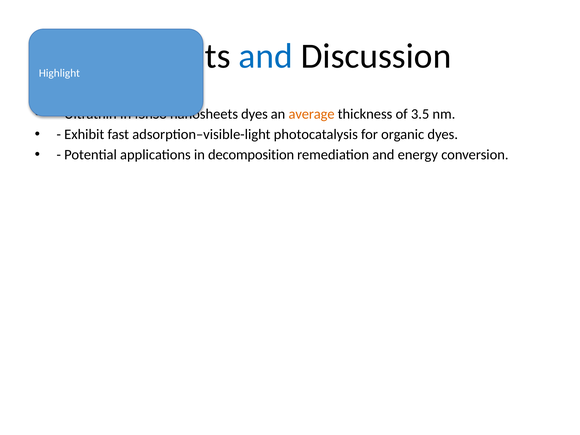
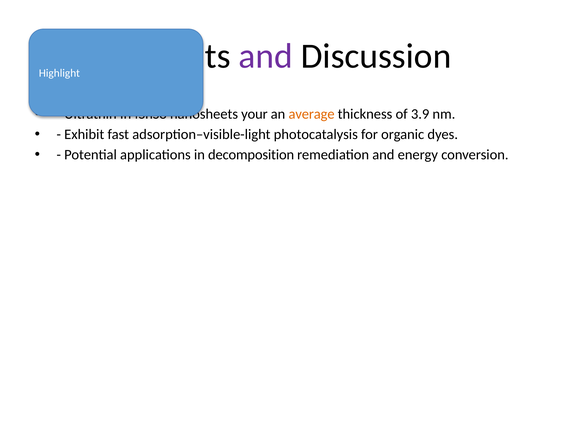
and at (266, 56) colour: blue -> purple
dyes at (254, 114): dyes -> your
3.5: 3.5 -> 3.9
